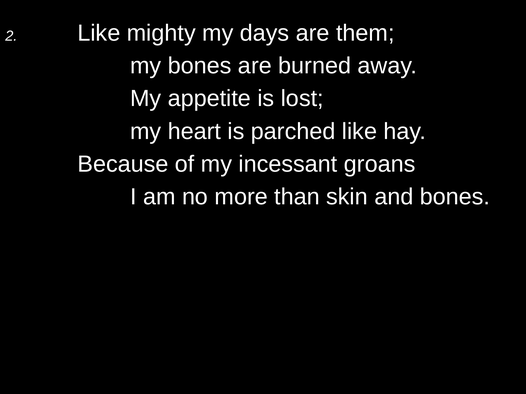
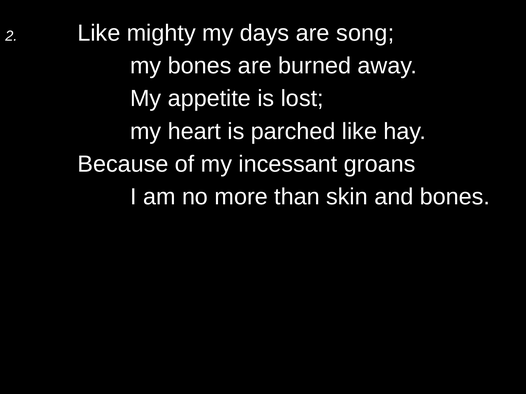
them: them -> song
